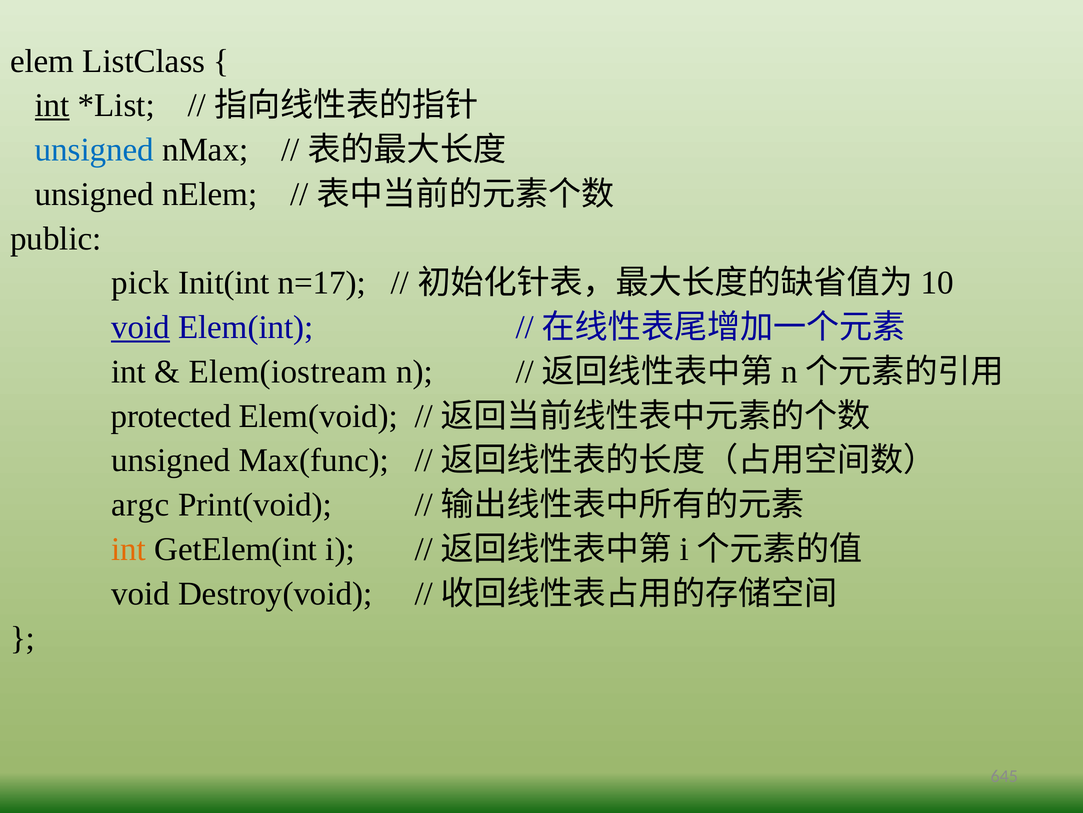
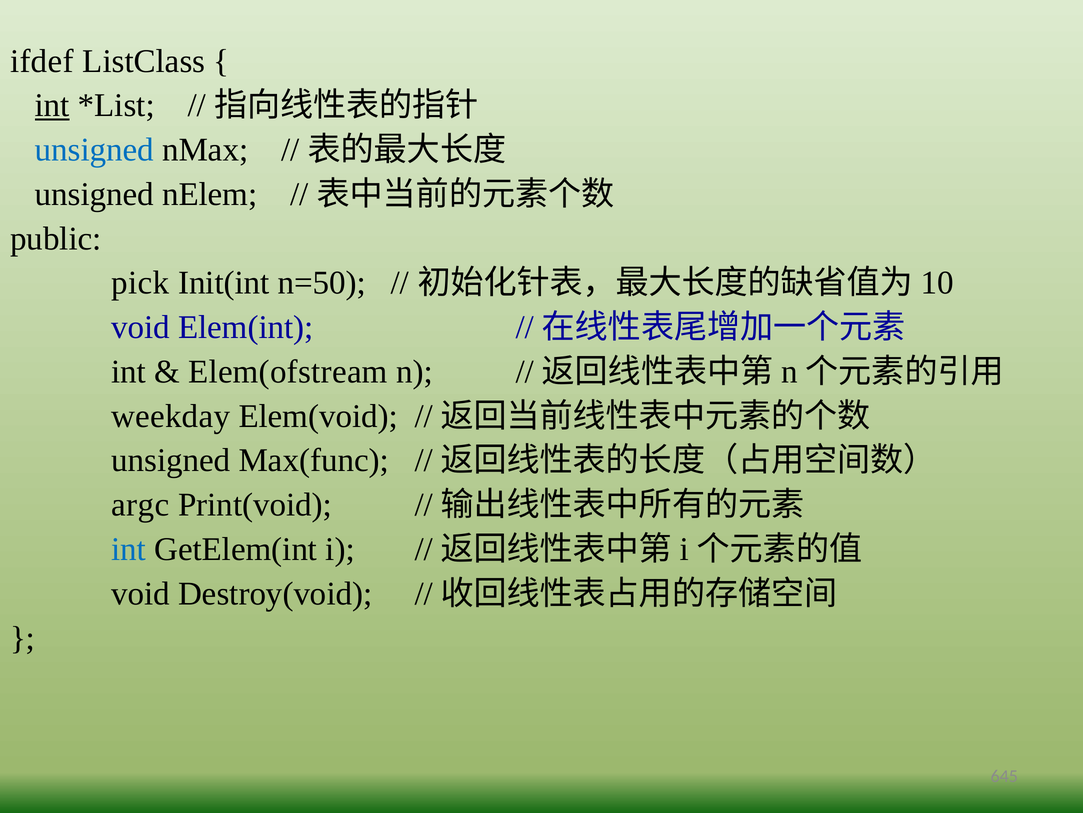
elem: elem -> ifdef
n=17: n=17 -> n=50
void at (141, 327) underline: present -> none
Elem(iostream: Elem(iostream -> Elem(ofstream
protected: protected -> weekday
int at (129, 549) colour: orange -> blue
